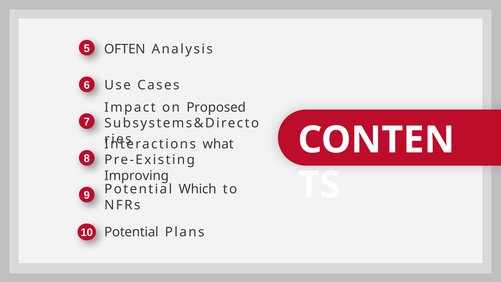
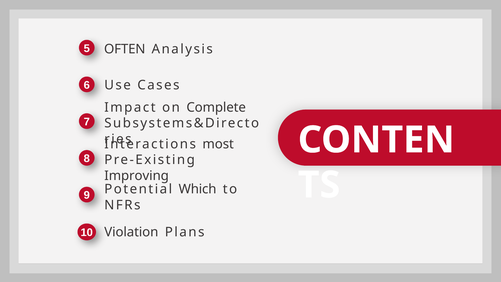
Proposed: Proposed -> Complete
what: what -> most
10 Potential: Potential -> Violation
